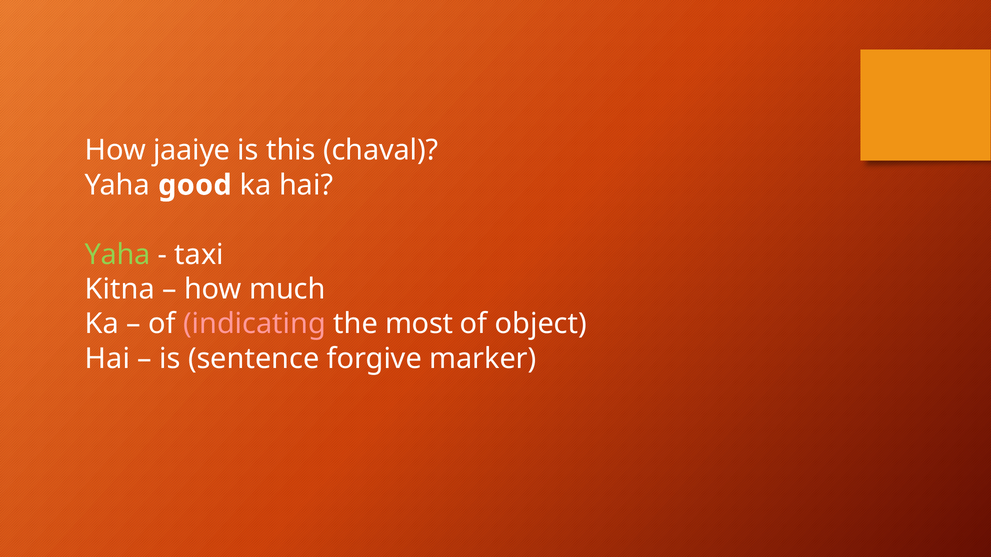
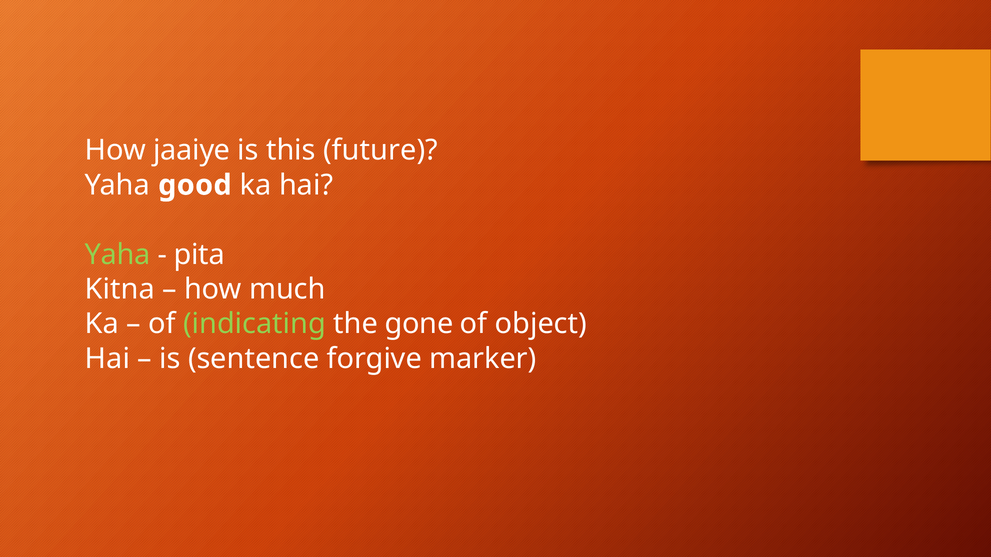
chaval: chaval -> future
taxi: taxi -> pita
indicating colour: pink -> light green
most: most -> gone
